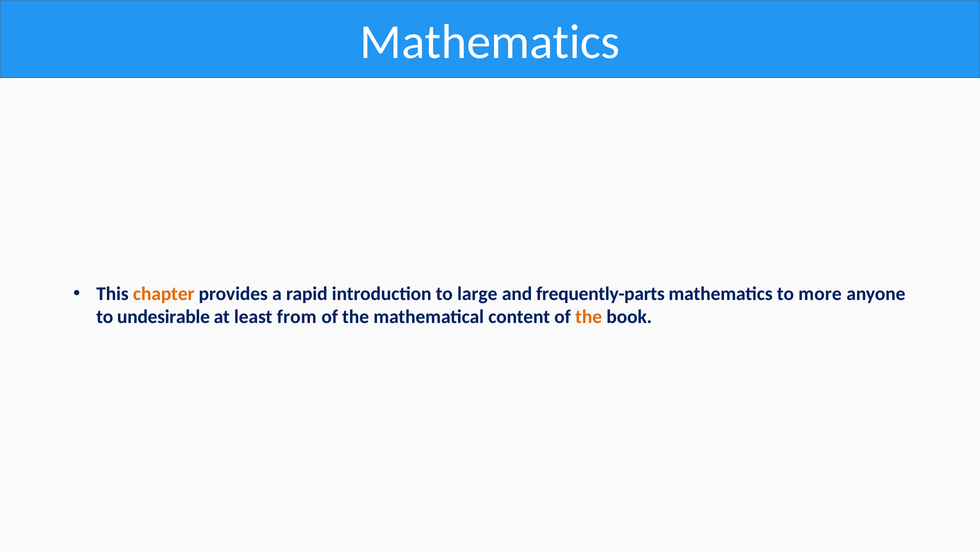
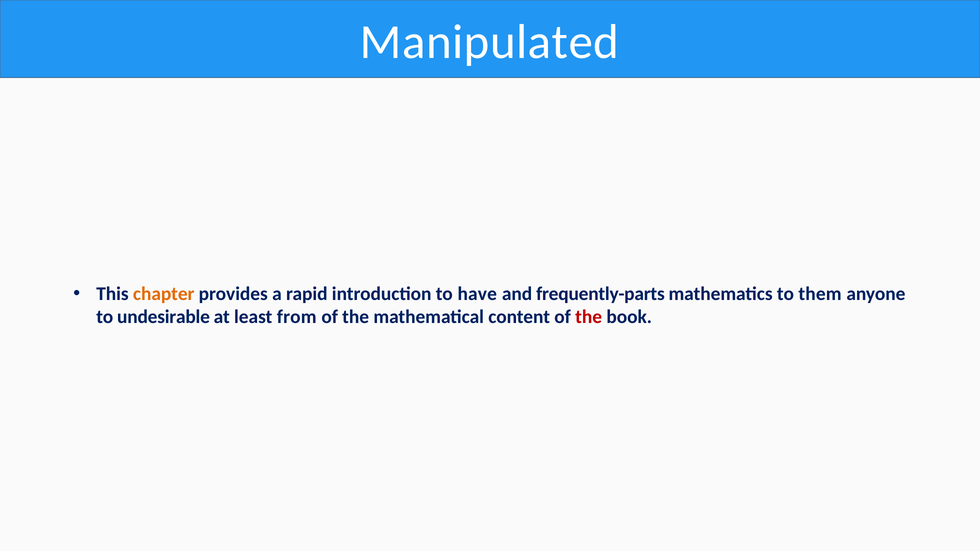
Mathematics at (490, 42): Mathematics -> Manipulated
large: large -> have
more: more -> them
the at (589, 317) colour: orange -> red
